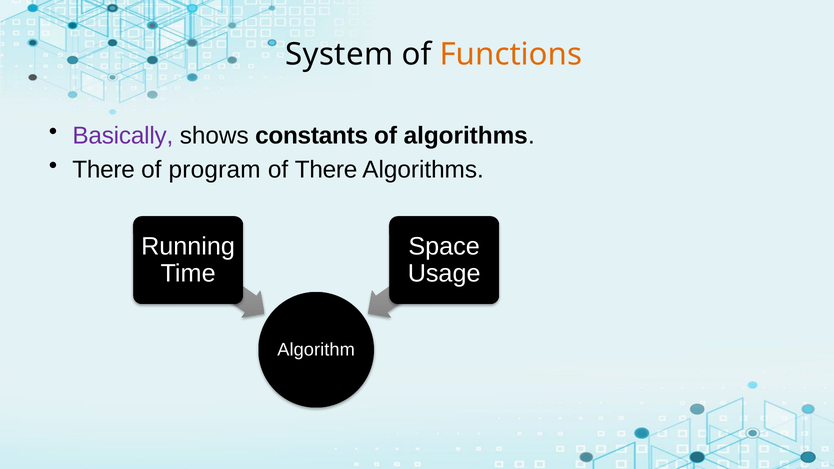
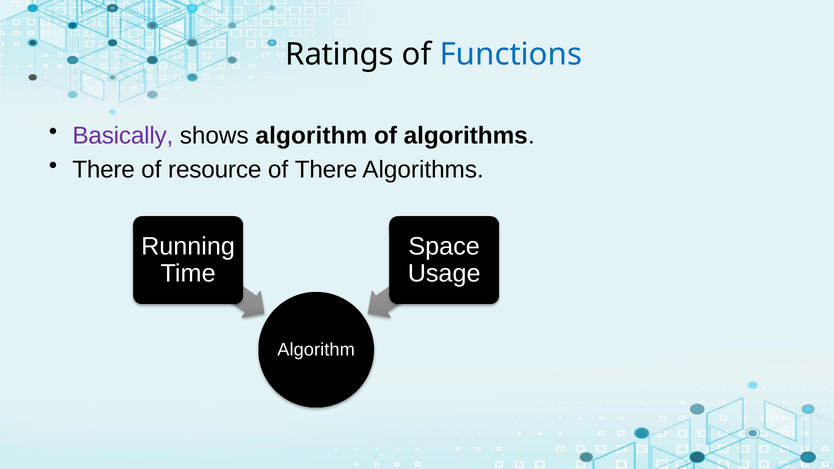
System: System -> Ratings
Functions colour: orange -> blue
shows constants: constants -> algorithm
program: program -> resource
